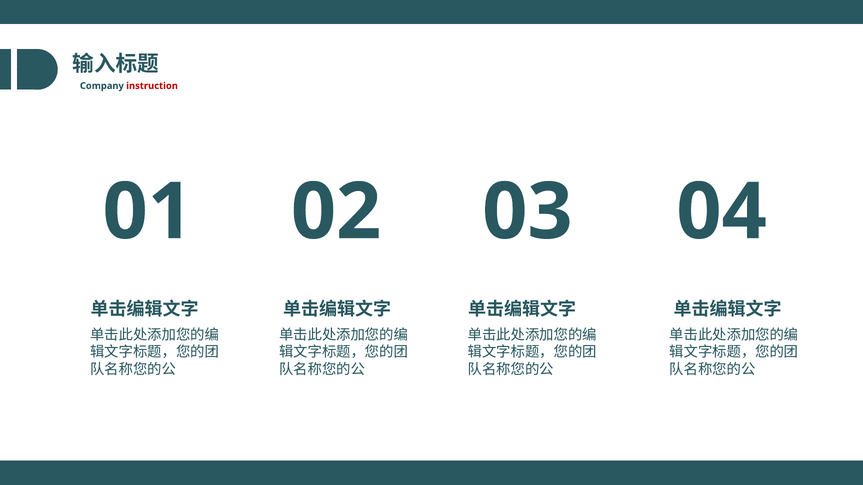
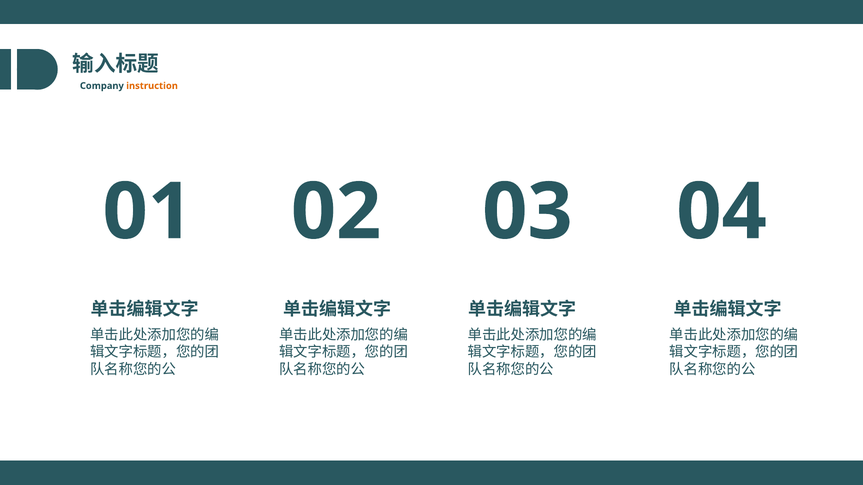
instruction colour: red -> orange
